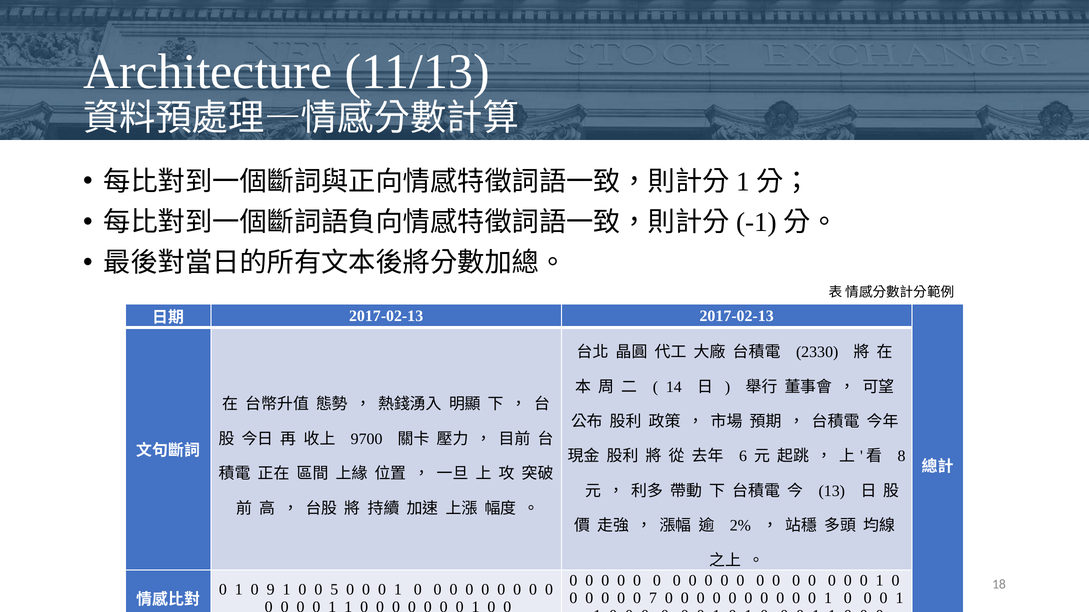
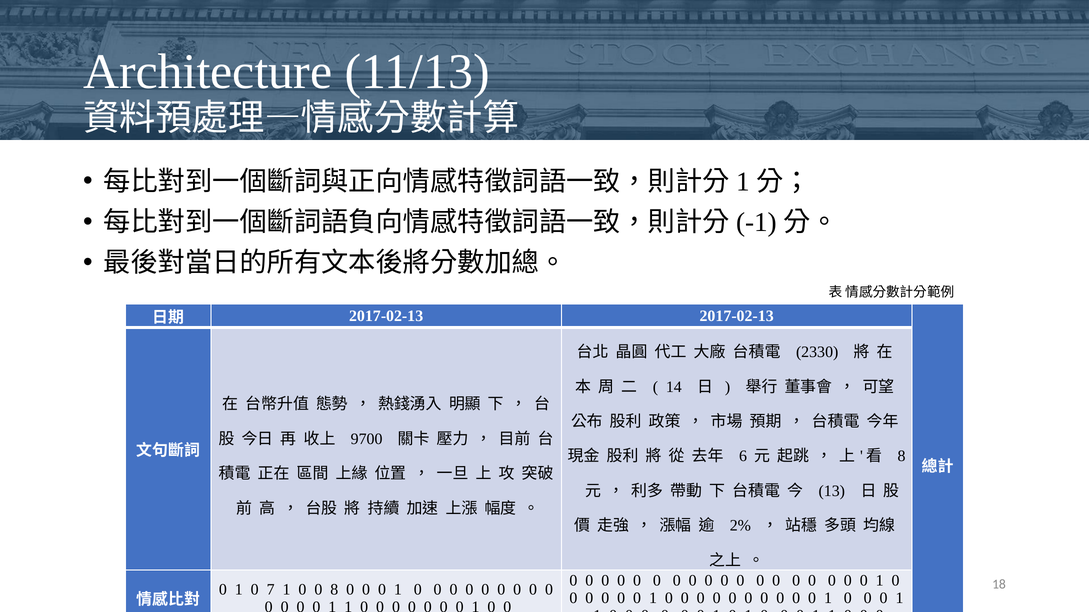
9: 9 -> 7
0 5: 5 -> 8
7 at (653, 599): 7 -> 1
